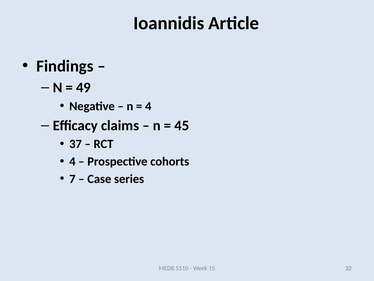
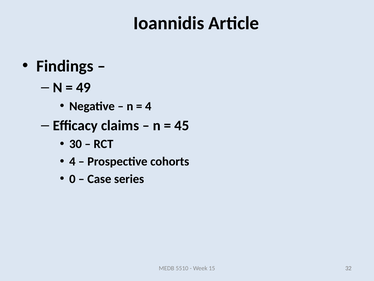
37: 37 -> 30
7: 7 -> 0
